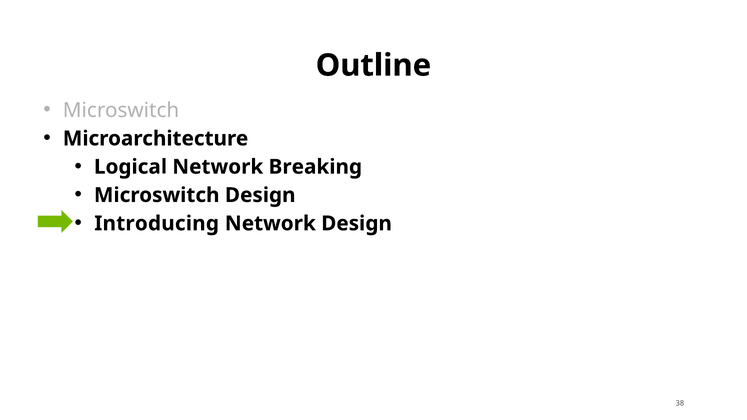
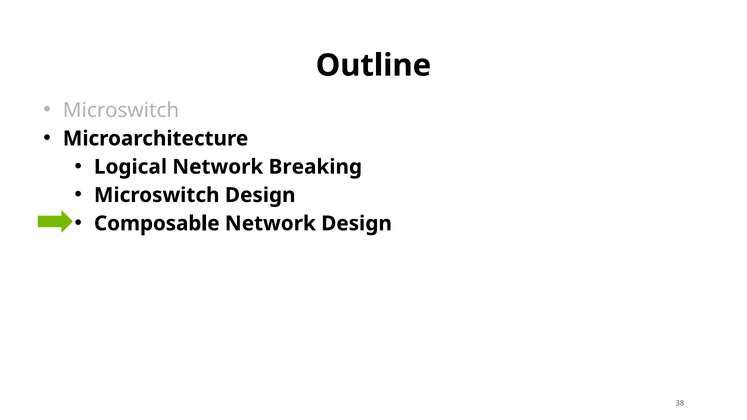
Introducing: Introducing -> Composable
